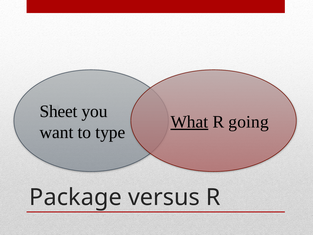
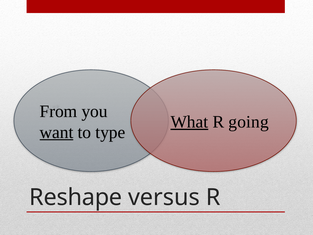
Sheet: Sheet -> From
want underline: none -> present
Package: Package -> Reshape
